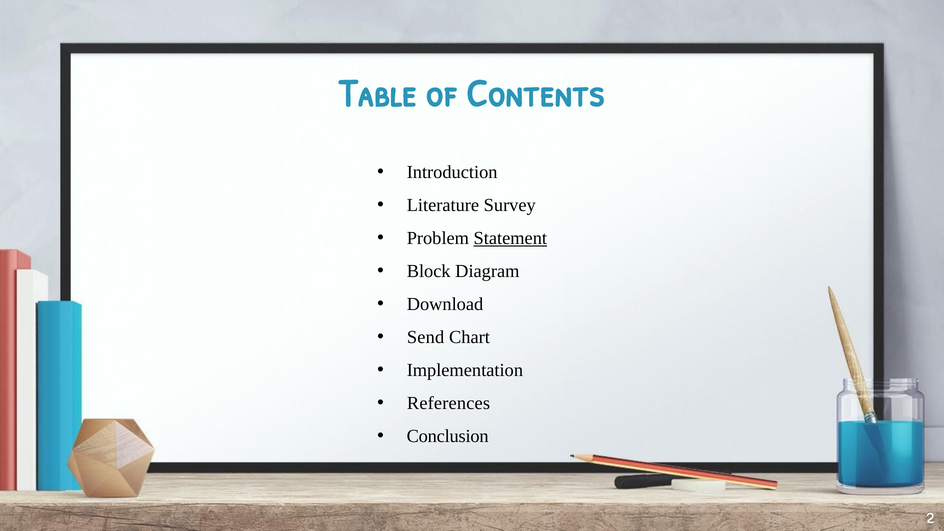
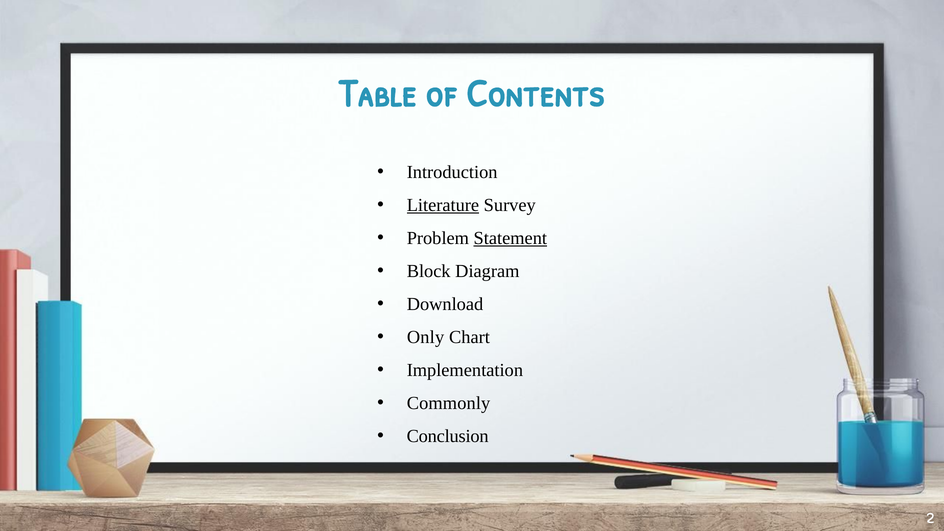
Literature underline: none -> present
Send: Send -> Only
References: References -> Commonly
